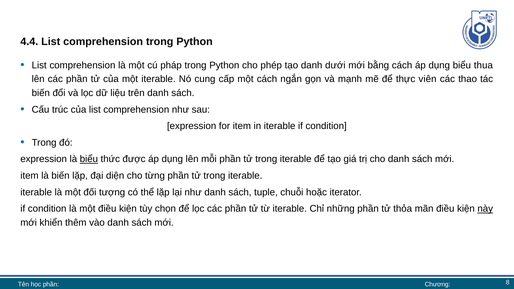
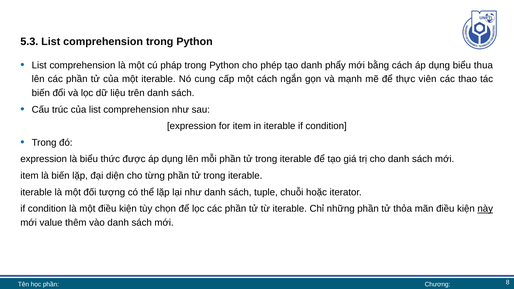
4.4: 4.4 -> 5.3
dưới: dưới -> phẩy
biểu at (89, 159) underline: present -> none
khiển: khiển -> value
